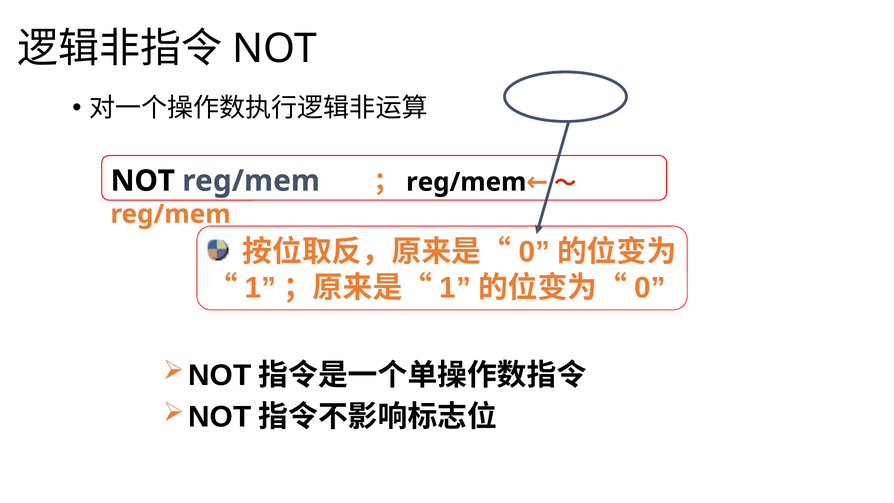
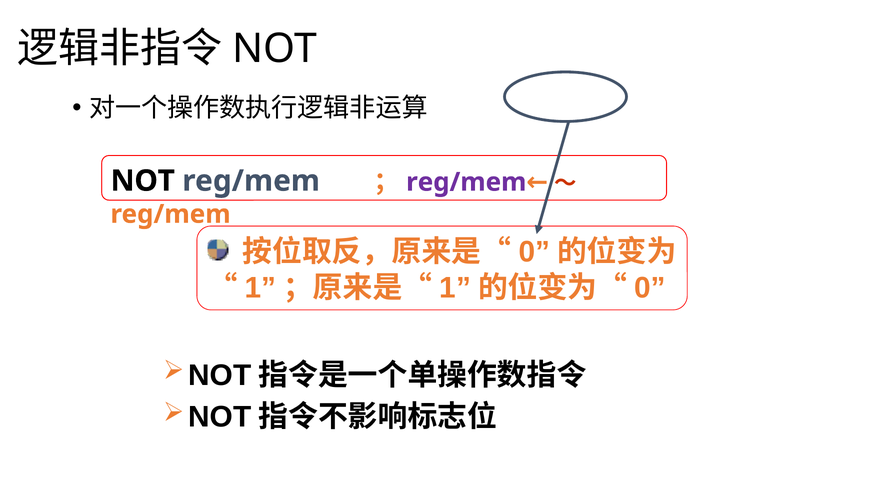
reg/mem at (466, 182) colour: black -> purple
